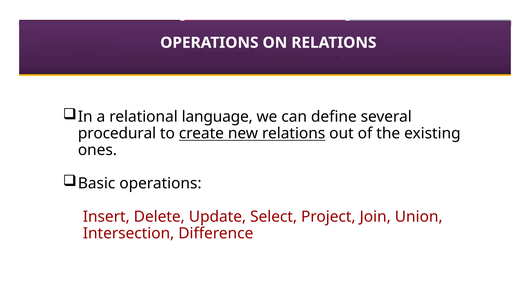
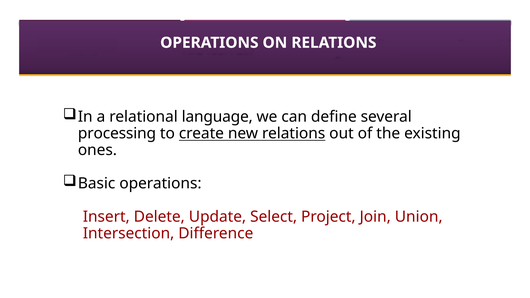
procedural: procedural -> processing
